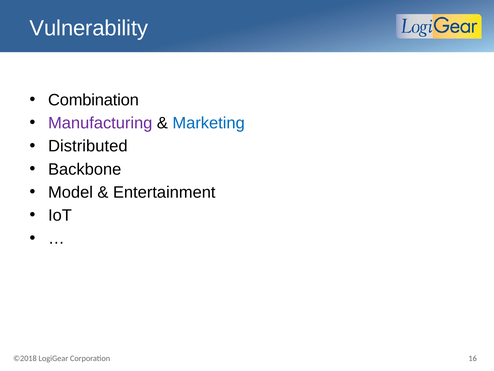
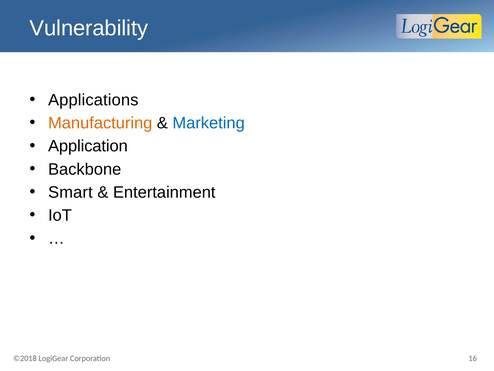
Combination: Combination -> Applications
Manufacturing colour: purple -> orange
Distributed: Distributed -> Application
Model: Model -> Smart
